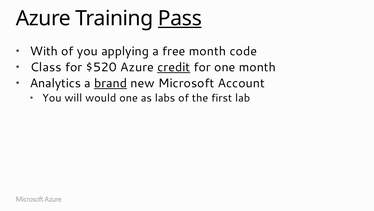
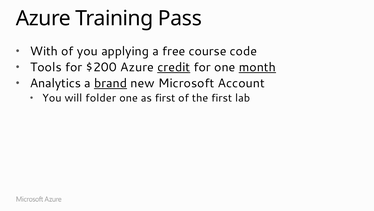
Pass underline: present -> none
free month: month -> course
Class: Class -> Tools
$520: $520 -> $200
month at (257, 67) underline: none -> present
would: would -> folder
as labs: labs -> first
